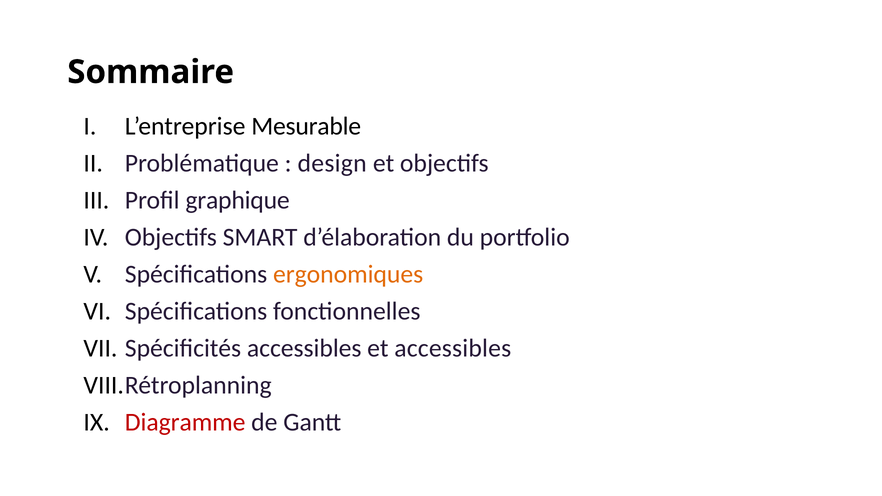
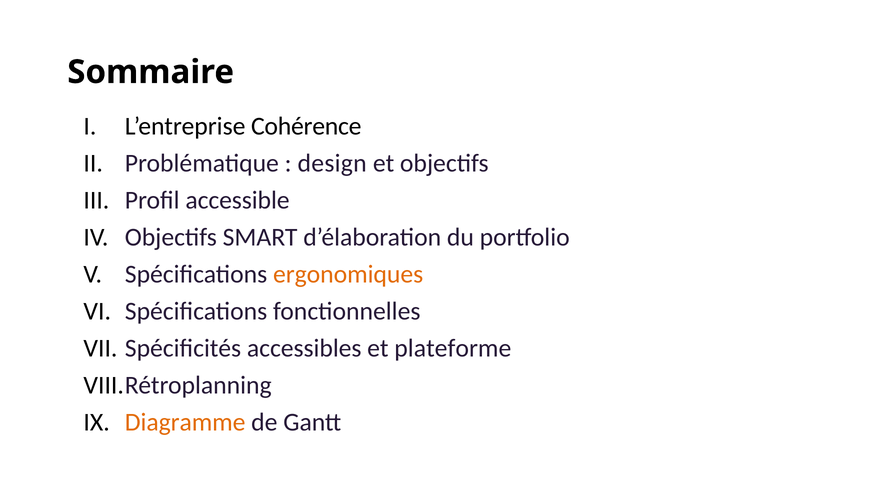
Mesurable: Mesurable -> Cohérence
graphique: graphique -> accessible
et accessibles: accessibles -> plateforme
Diagramme colour: red -> orange
